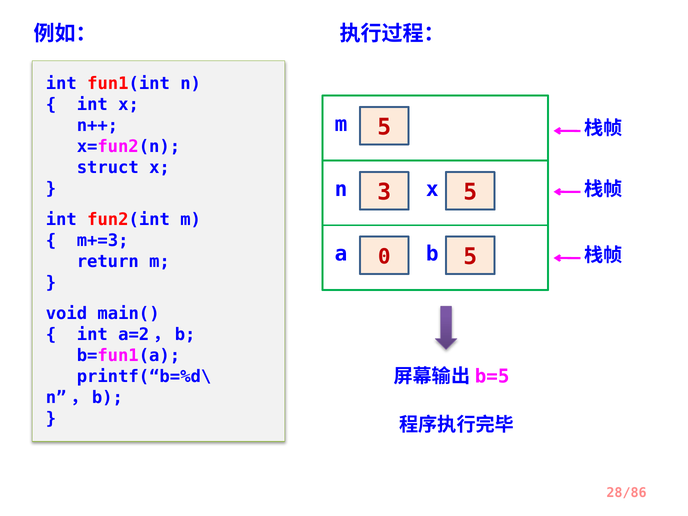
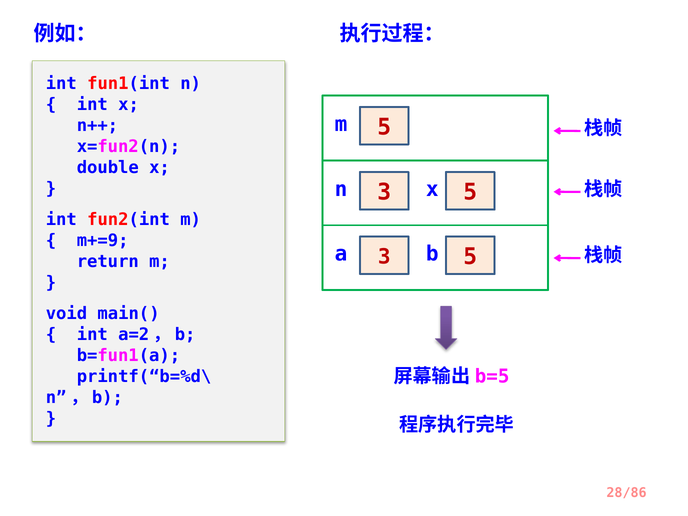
struct: struct -> double
m+=3: m+=3 -> m+=9
a 0: 0 -> 3
